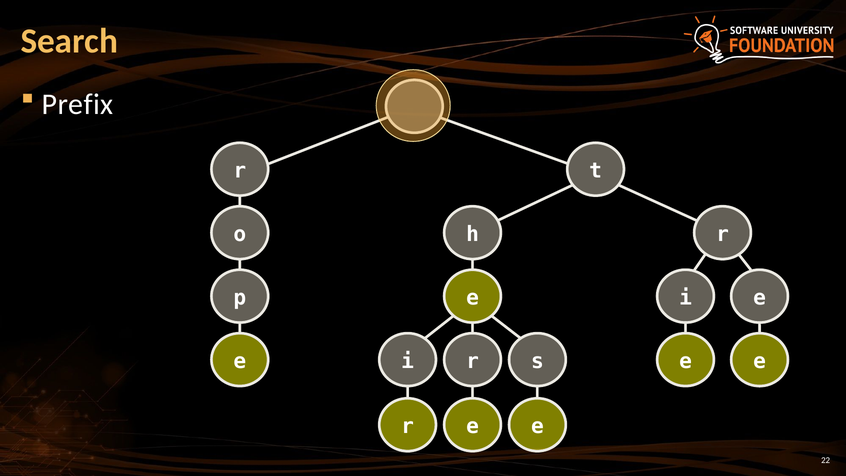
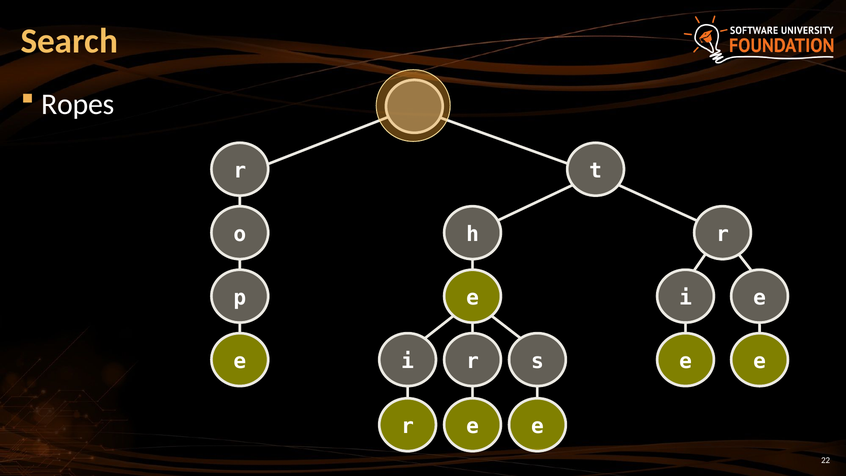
Prefix: Prefix -> Ropes
